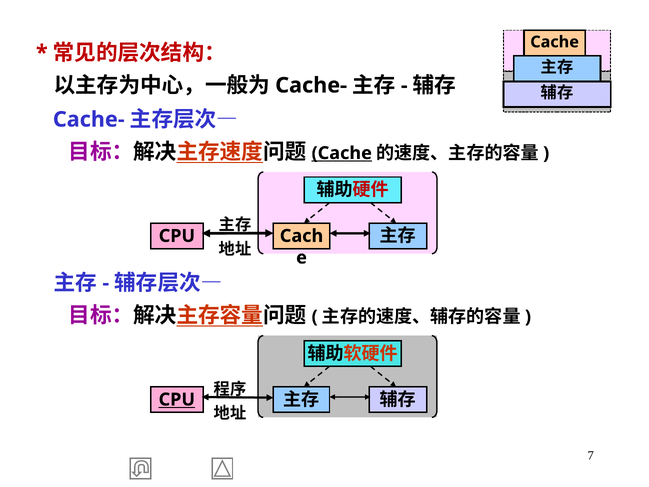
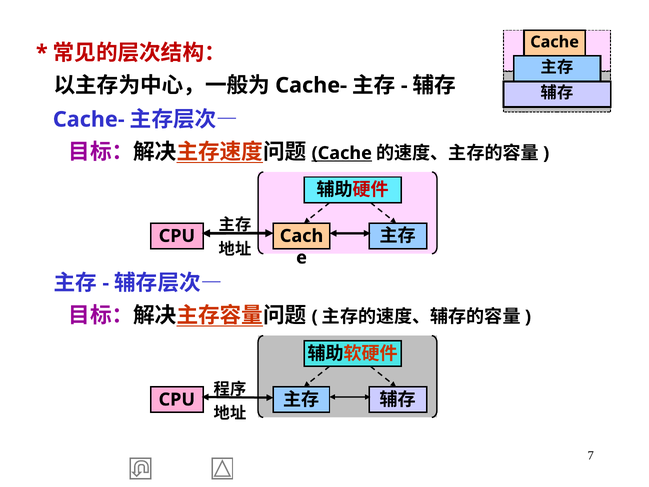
CPU at (177, 399) underline: present -> none
